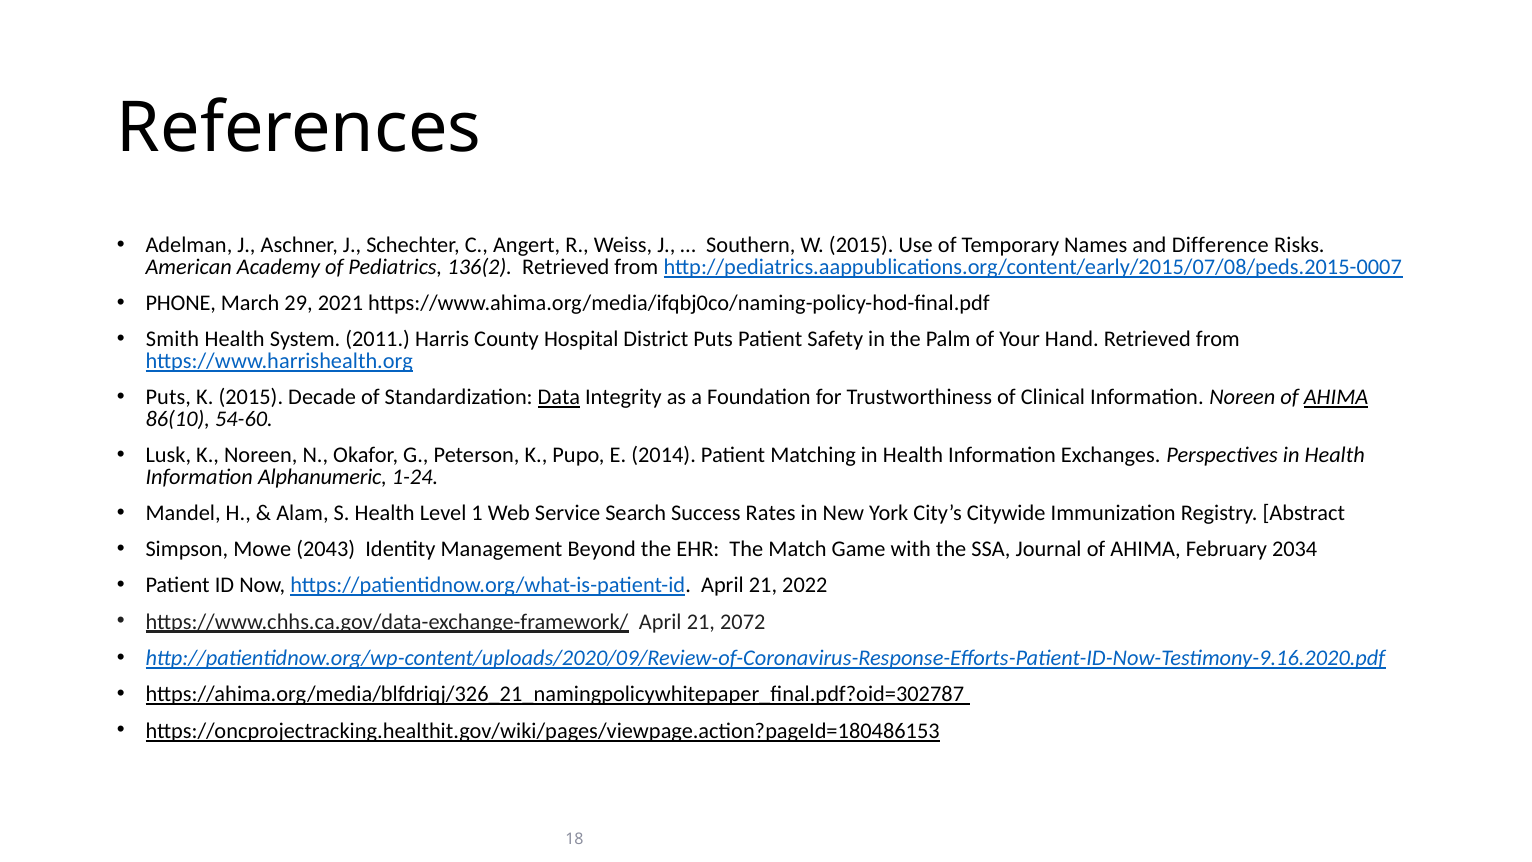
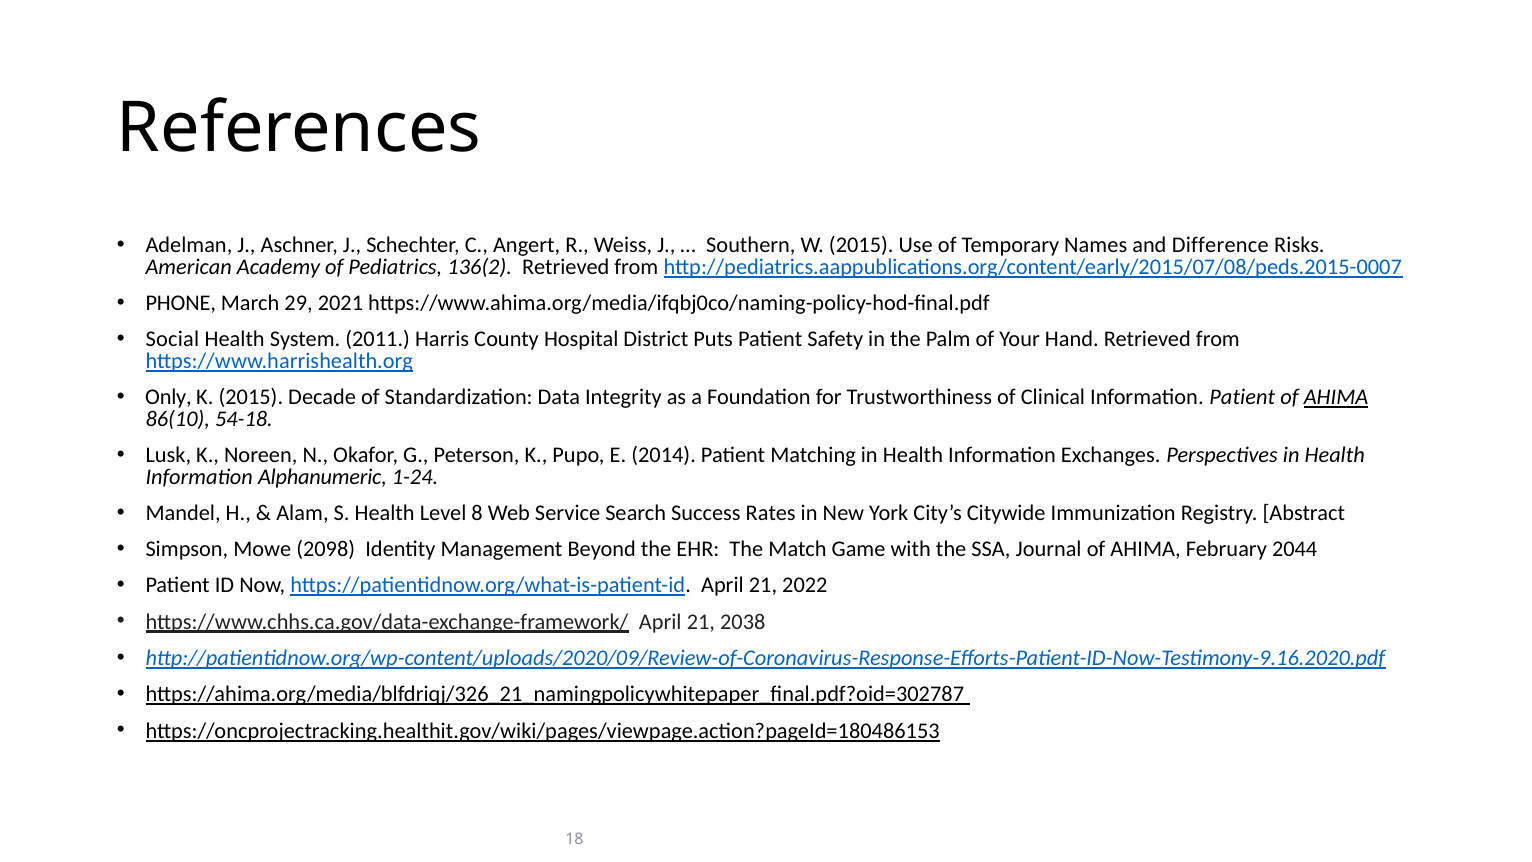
Smith: Smith -> Social
Puts at (168, 397): Puts -> Only
Data underline: present -> none
Information Noreen: Noreen -> Patient
54-60: 54-60 -> 54-18
1: 1 -> 8
2043: 2043 -> 2098
2034: 2034 -> 2044
2072: 2072 -> 2038
